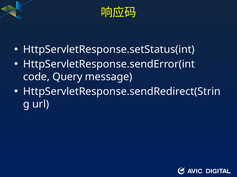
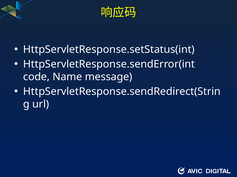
Query: Query -> Name
